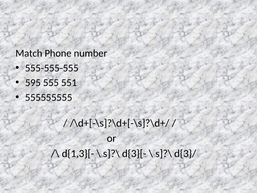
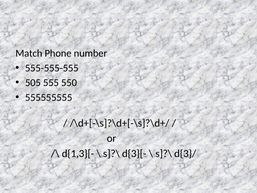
595: 595 -> 505
551: 551 -> 550
